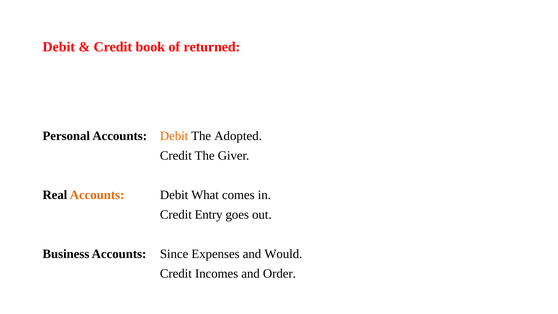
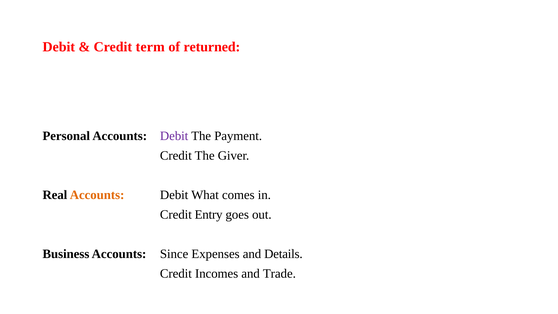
book: book -> term
Debit at (174, 136) colour: orange -> purple
Adopted: Adopted -> Payment
Would: Would -> Details
Order: Order -> Trade
